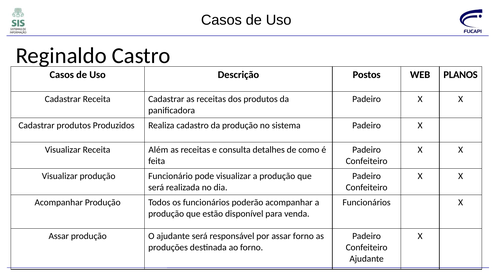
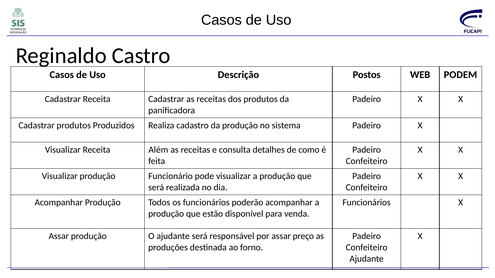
PLANOS: PLANOS -> PODEM
assar forno: forno -> preço
